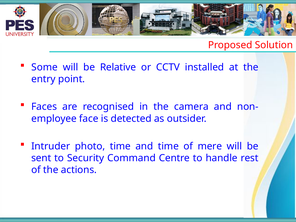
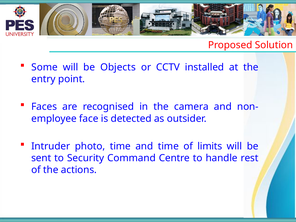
Relative: Relative -> Objects
mere: mere -> limits
